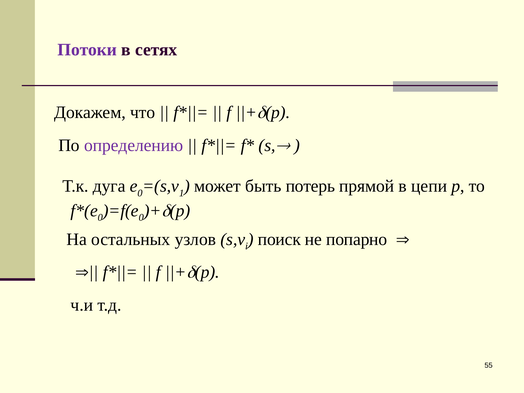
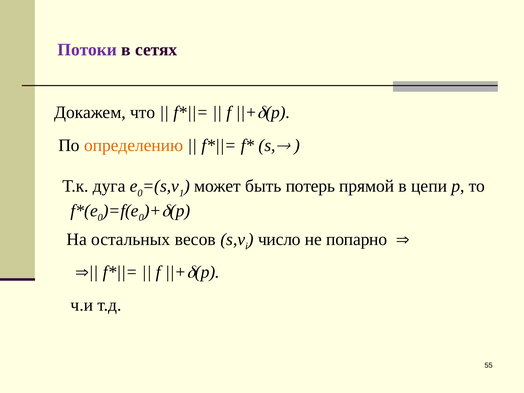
определению colour: purple -> orange
узлов: узлов -> весов
поиск: поиск -> число
